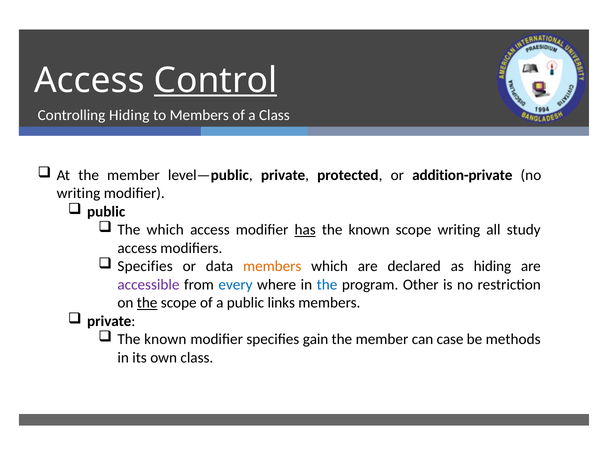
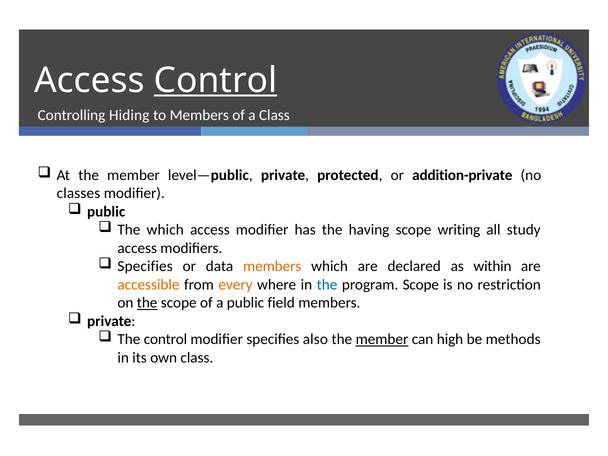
writing at (79, 193): writing -> classes
has underline: present -> none
known at (369, 230): known -> having
as hiding: hiding -> within
accessible colour: purple -> orange
every colour: blue -> orange
program Other: Other -> Scope
links: links -> field
known at (165, 339): known -> control
gain: gain -> also
member at (382, 339) underline: none -> present
case: case -> high
